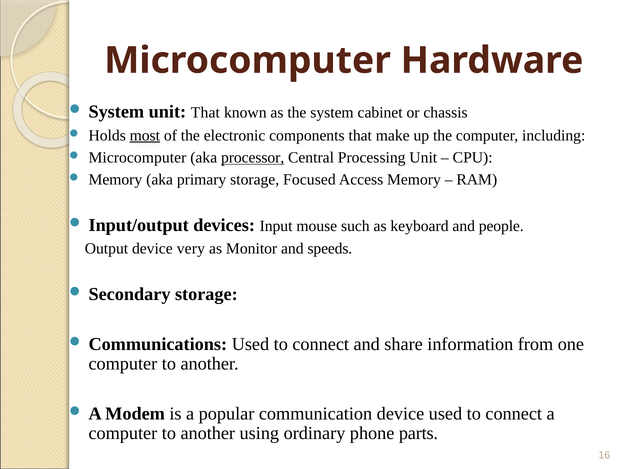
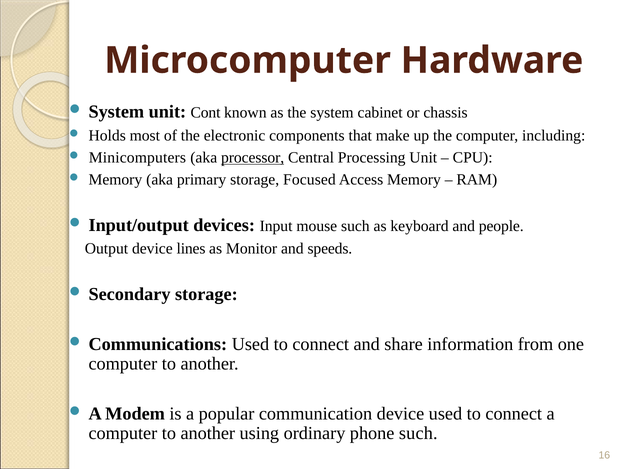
unit That: That -> Cont
most underline: present -> none
Microcomputer at (137, 157): Microcomputer -> Minicomputers
very: very -> lines
phone parts: parts -> such
